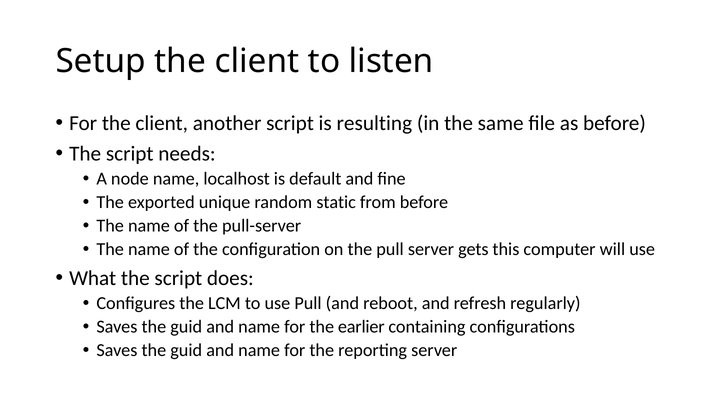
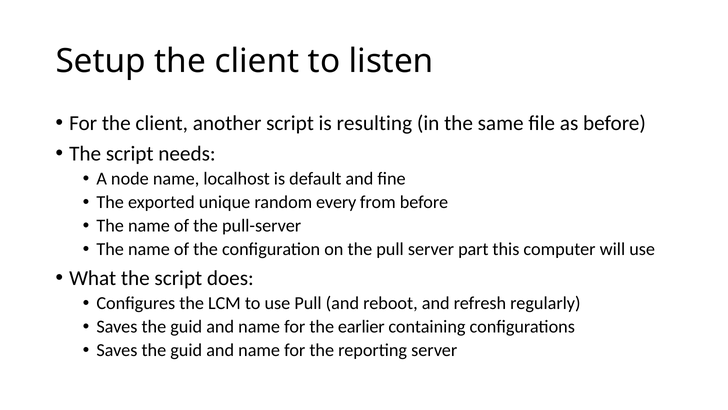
static: static -> every
gets: gets -> part
